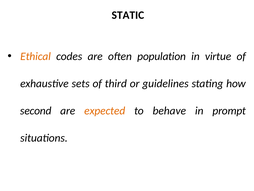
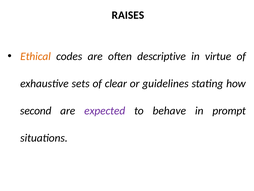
STATIC: STATIC -> RAISES
population: population -> descriptive
third: third -> clear
expected colour: orange -> purple
